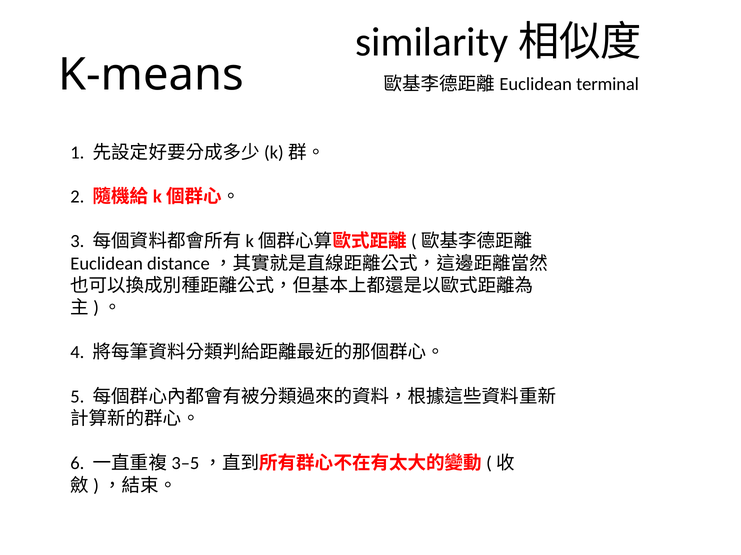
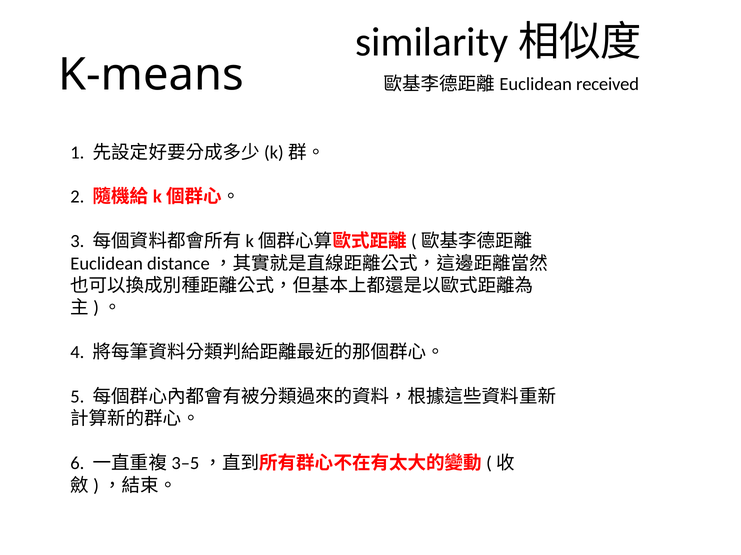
terminal: terminal -> received
